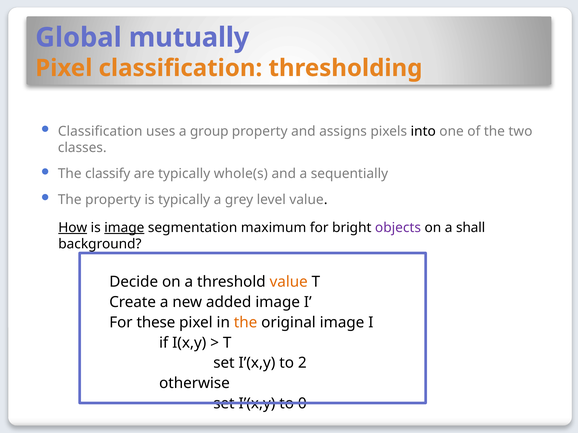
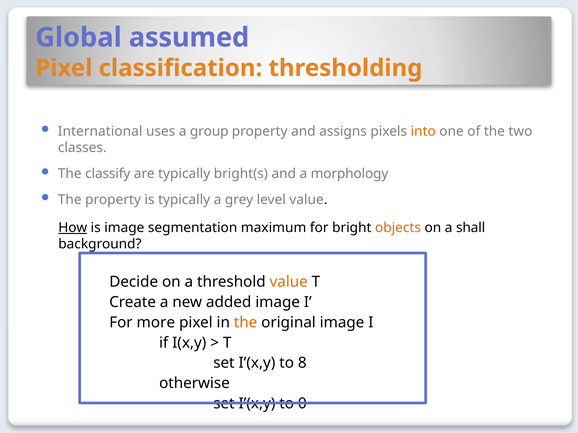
mutually: mutually -> assumed
Classification at (100, 132): Classification -> International
into colour: black -> orange
whole(s: whole(s -> bright(s
sequentially: sequentially -> morphology
image at (124, 228) underline: present -> none
objects colour: purple -> orange
these: these -> more
2: 2 -> 8
